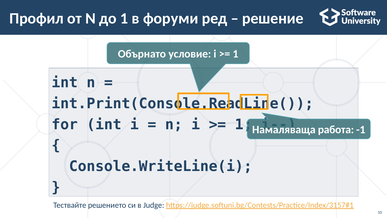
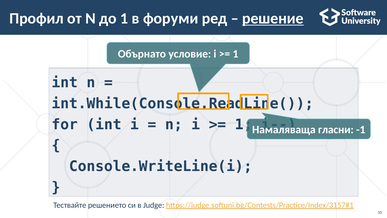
решение underline: none -> present
int.Print(Console.ReadLine(: int.Print(Console.ReadLine( -> int.While(Console.ReadLine(
работа: работа -> гласни
